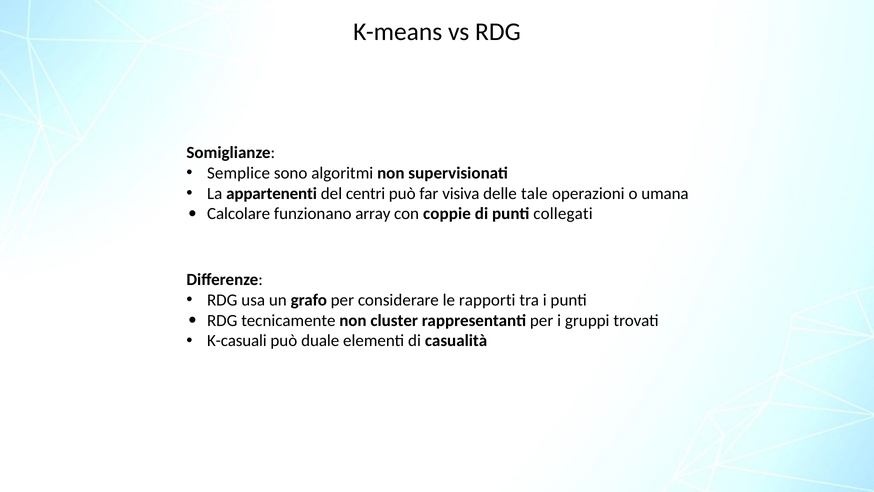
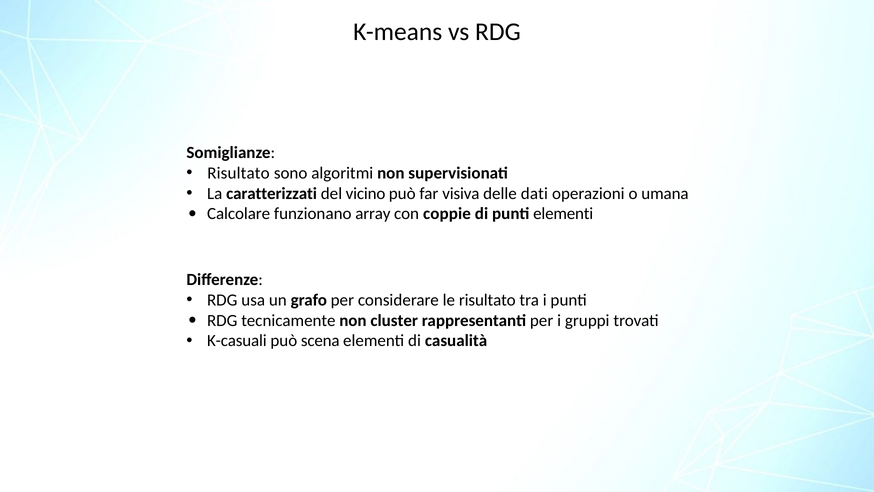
Semplice at (239, 173): Semplice -> Risultato
appartenenti: appartenenti -> caratterizzati
centri: centri -> vicino
tale: tale -> dati
punti collegati: collegati -> elementi
le rapporti: rapporti -> risultato
duale: duale -> scena
